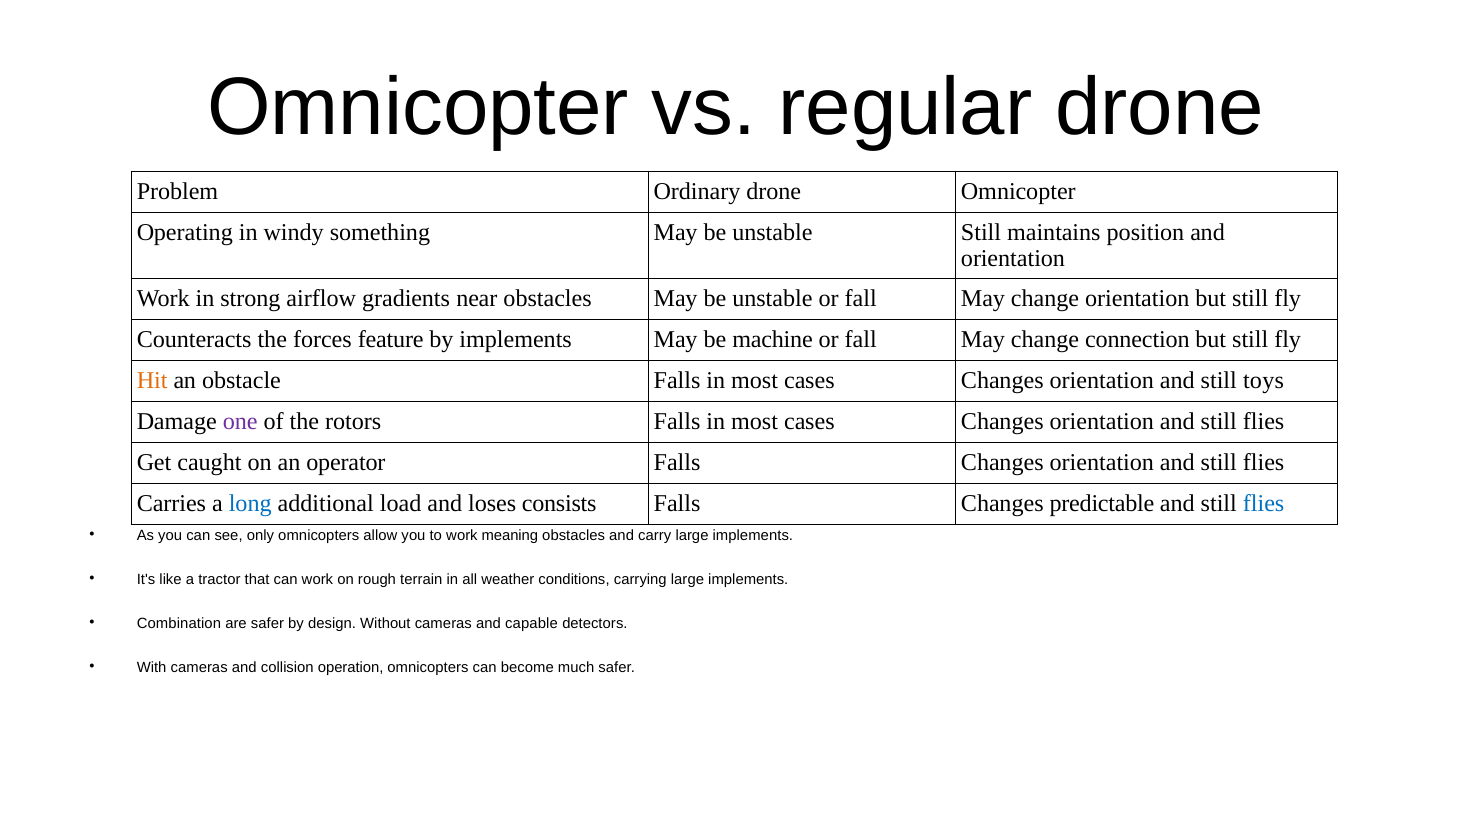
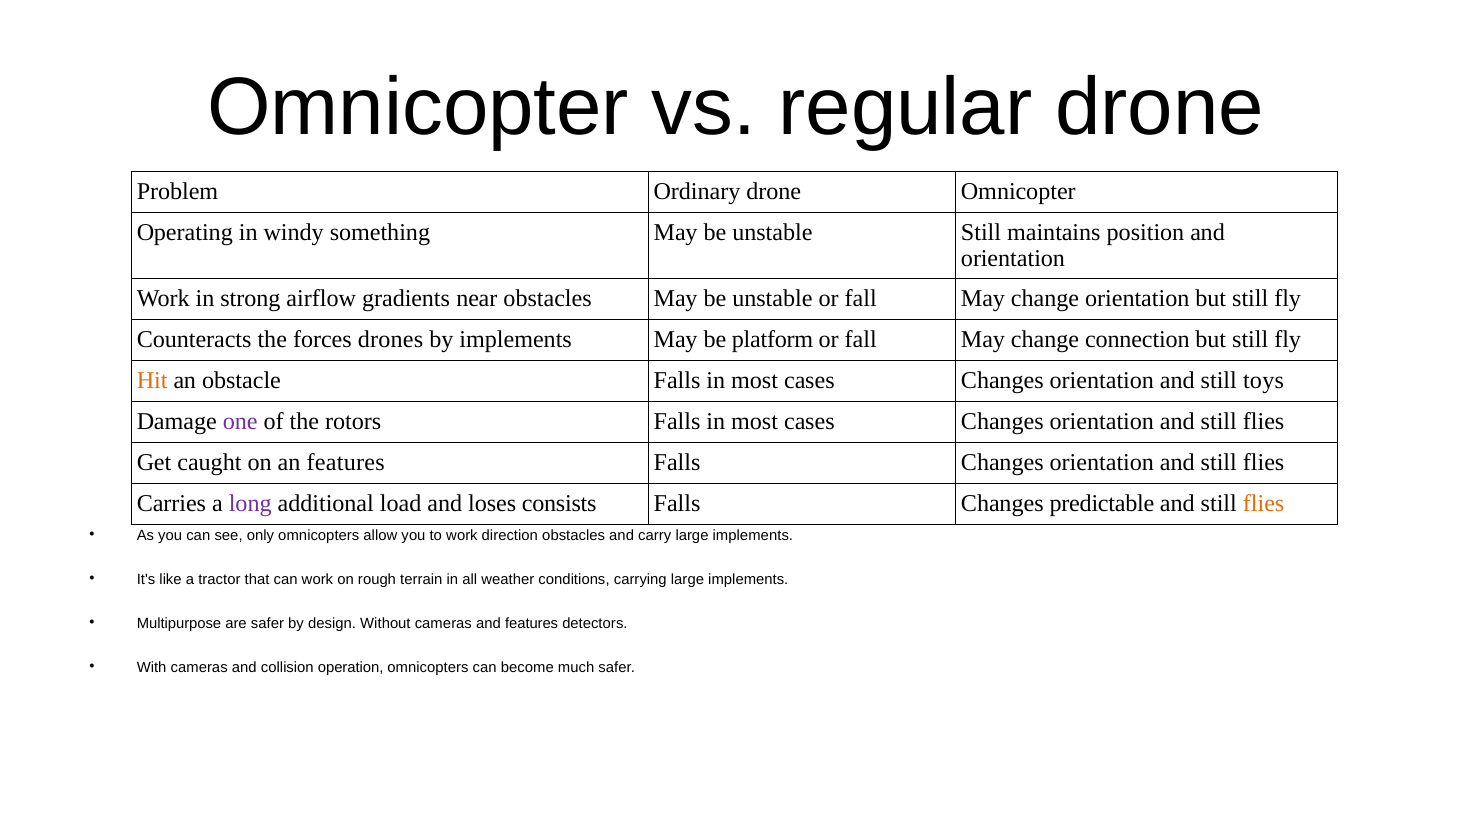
feature: feature -> drones
machine: machine -> platform
an operator: operator -> features
long colour: blue -> purple
flies at (1264, 504) colour: blue -> orange
meaning: meaning -> direction
Combination: Combination -> Multipurpose
and capable: capable -> features
